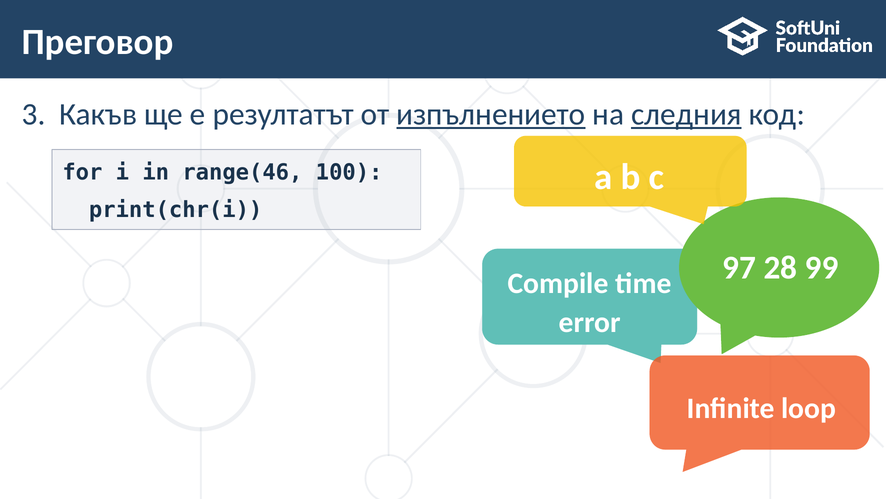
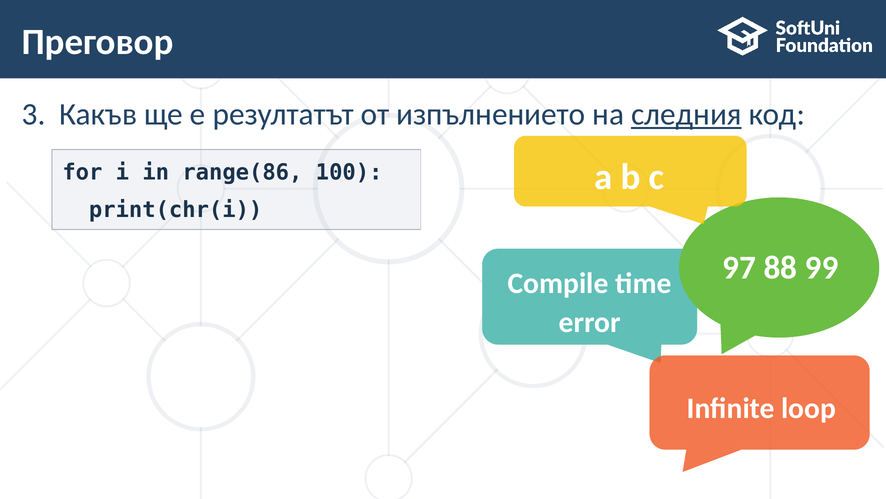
изпълнението underline: present -> none
range(46: range(46 -> range(86
28: 28 -> 88
